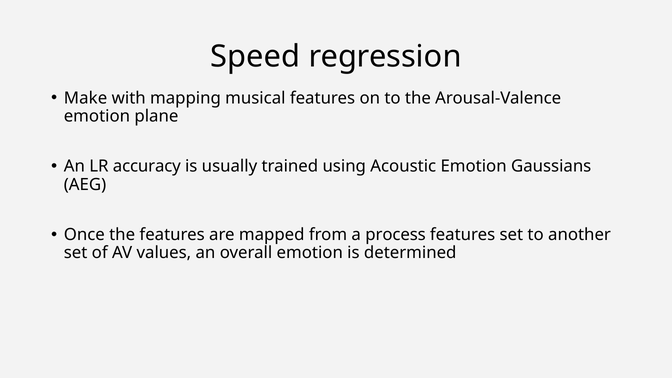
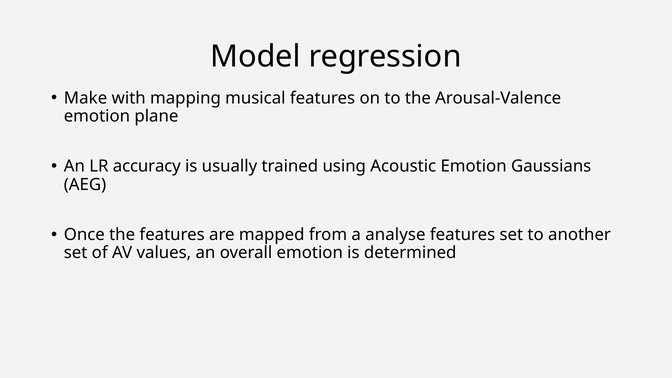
Speed: Speed -> Model
process: process -> analyse
